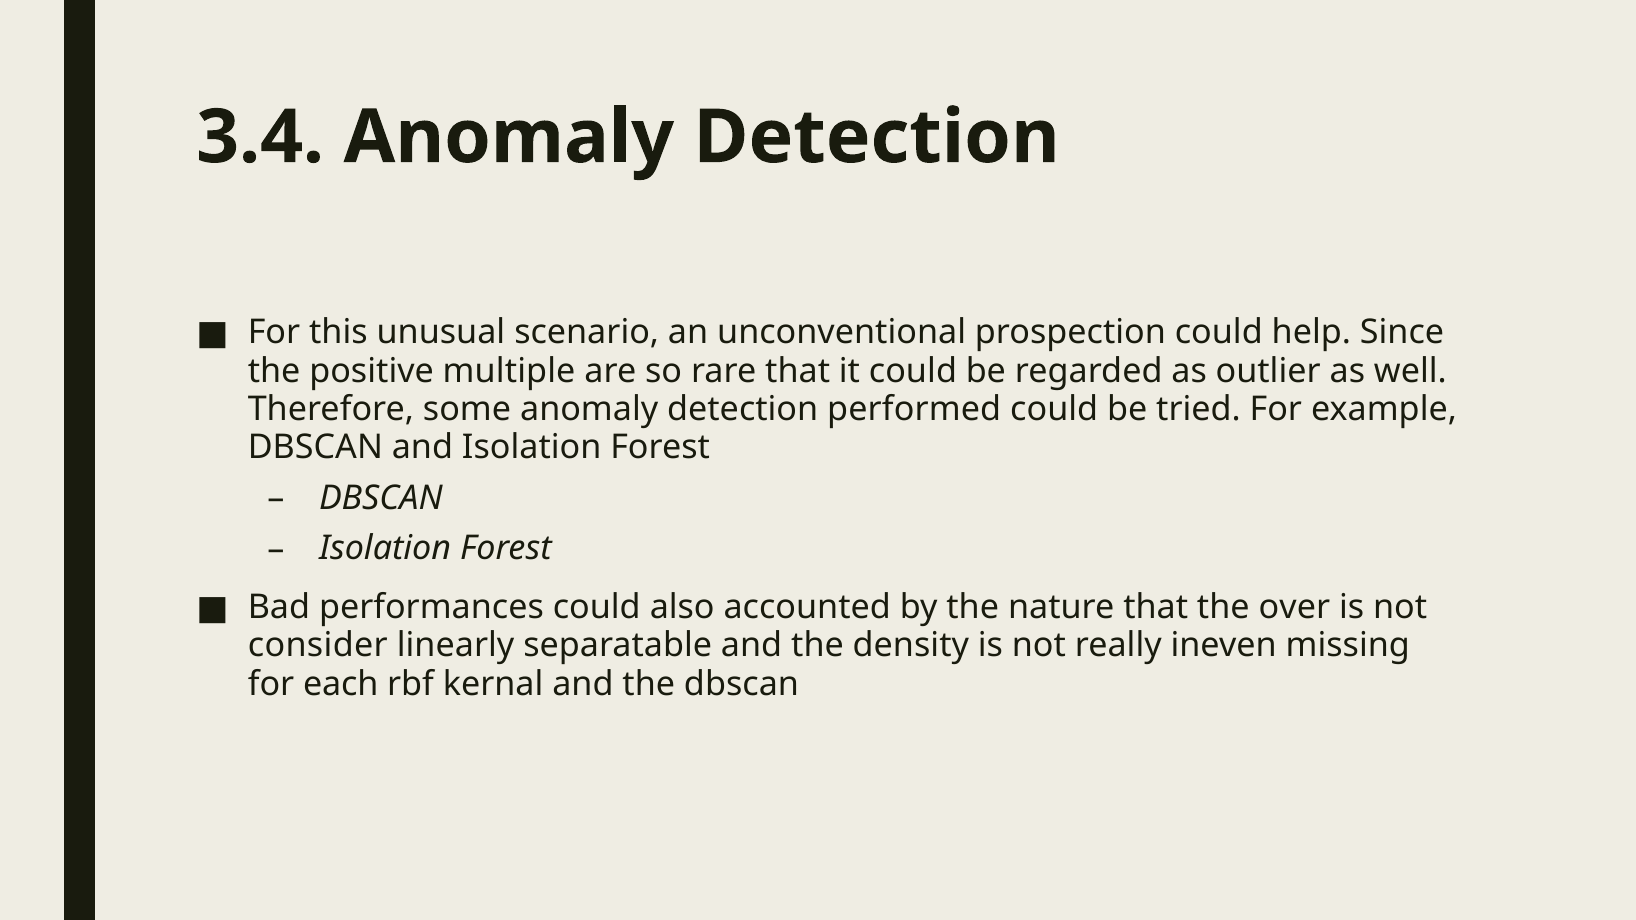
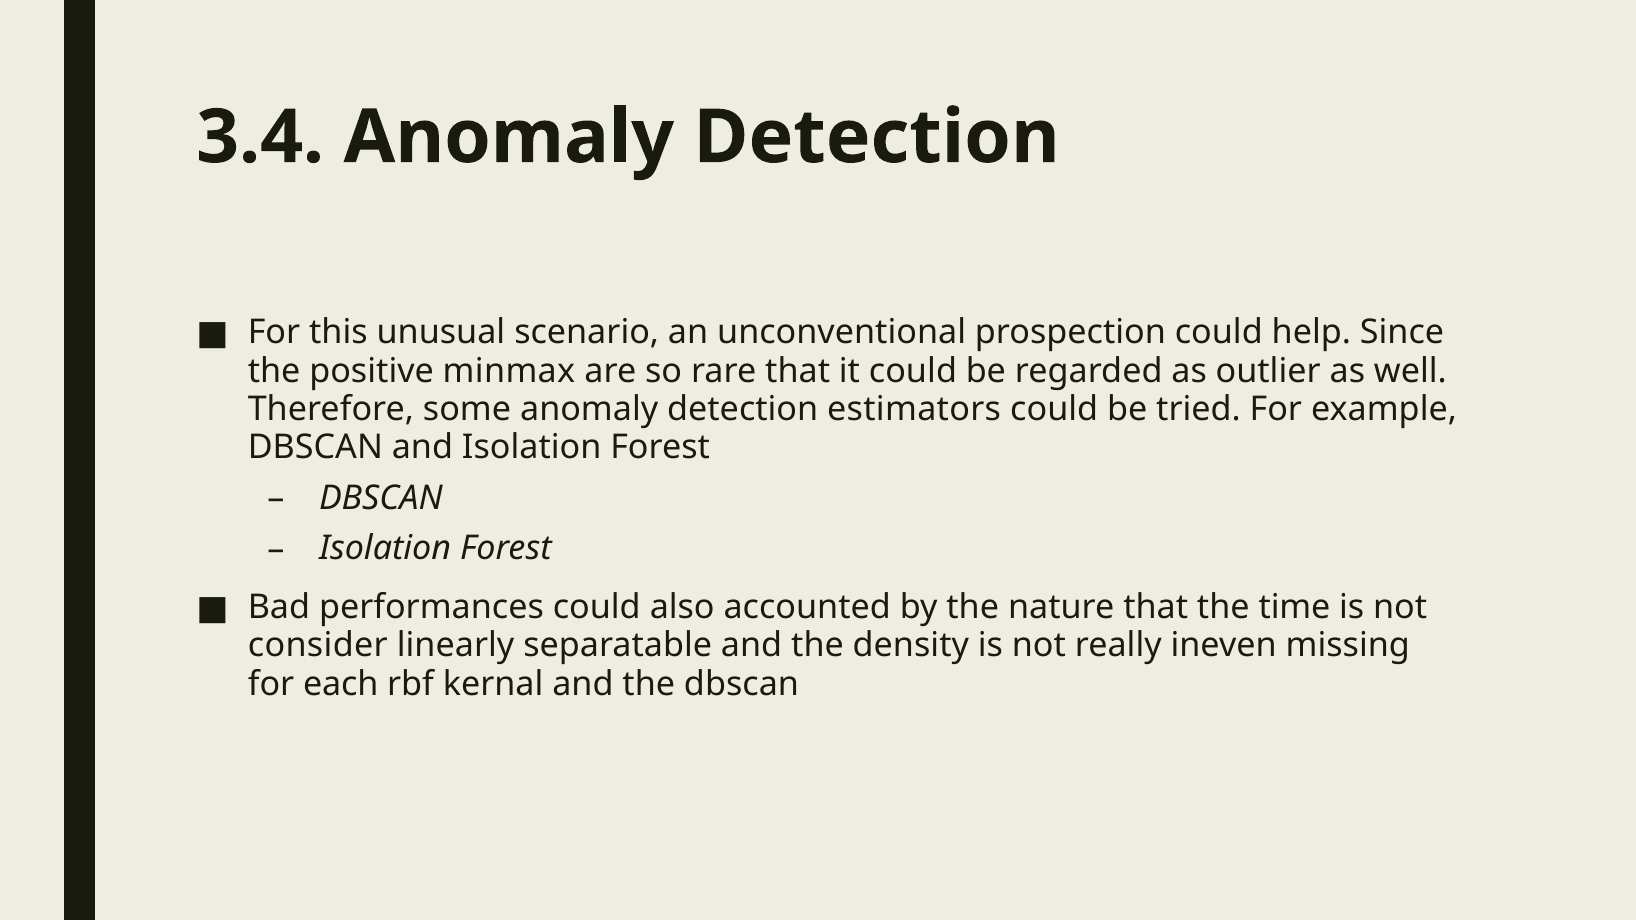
multiple: multiple -> minmax
performed: performed -> estimators
over: over -> time
